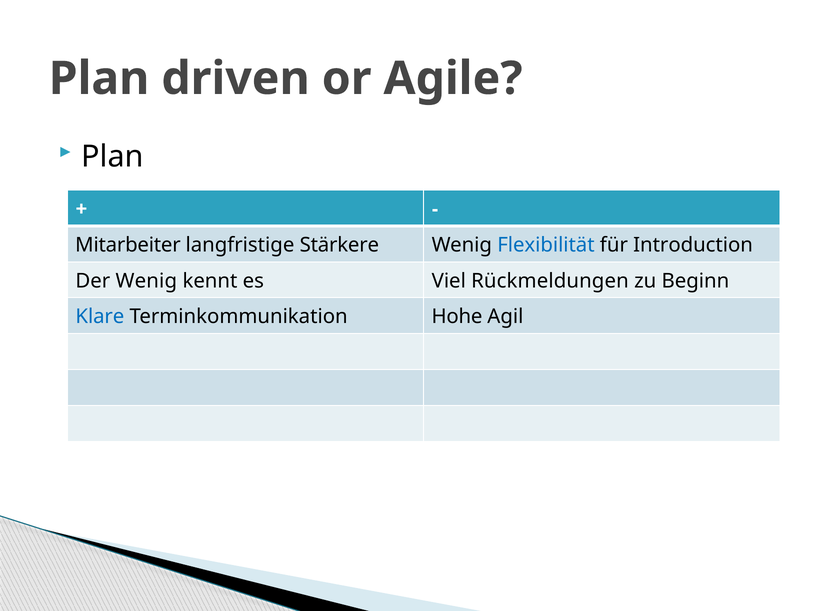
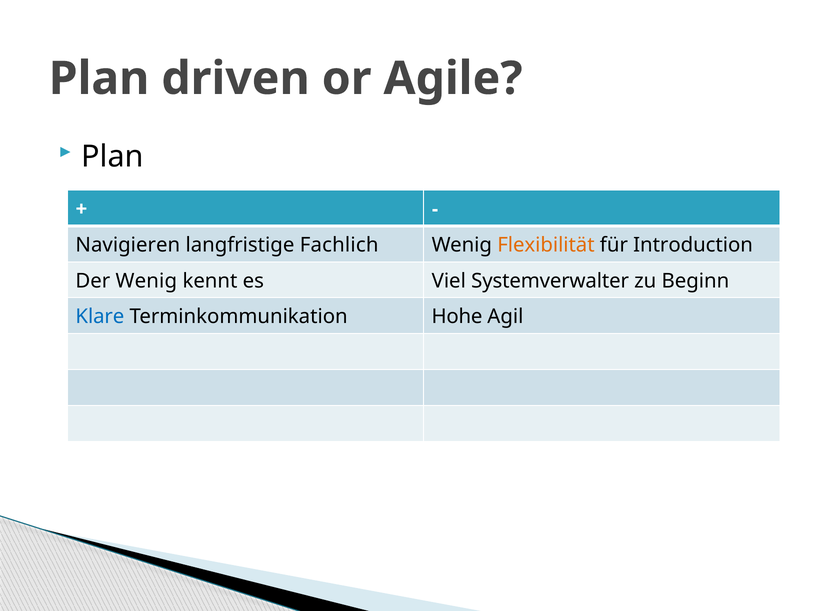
Mitarbeiter: Mitarbeiter -> Navigieren
Stärkere: Stärkere -> Fachlich
Flexibilität colour: blue -> orange
Rückmeldungen: Rückmeldungen -> Systemverwalter
